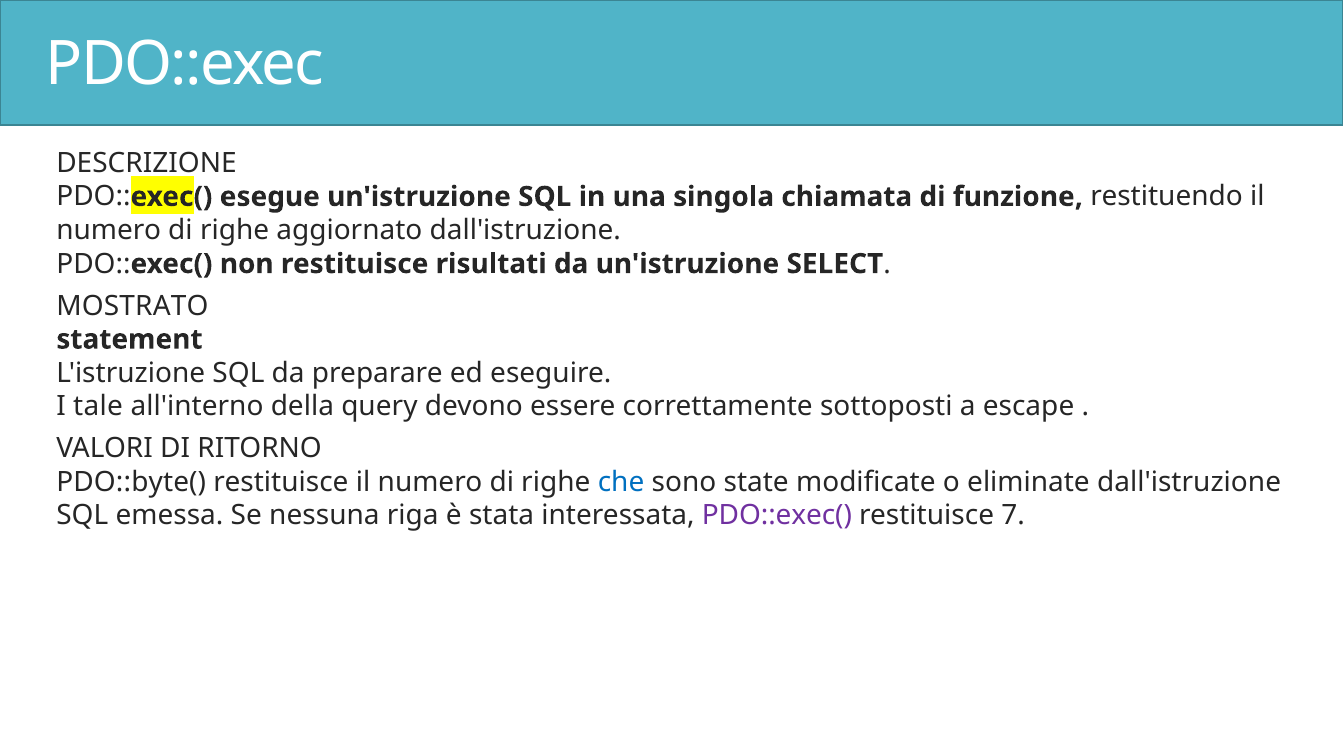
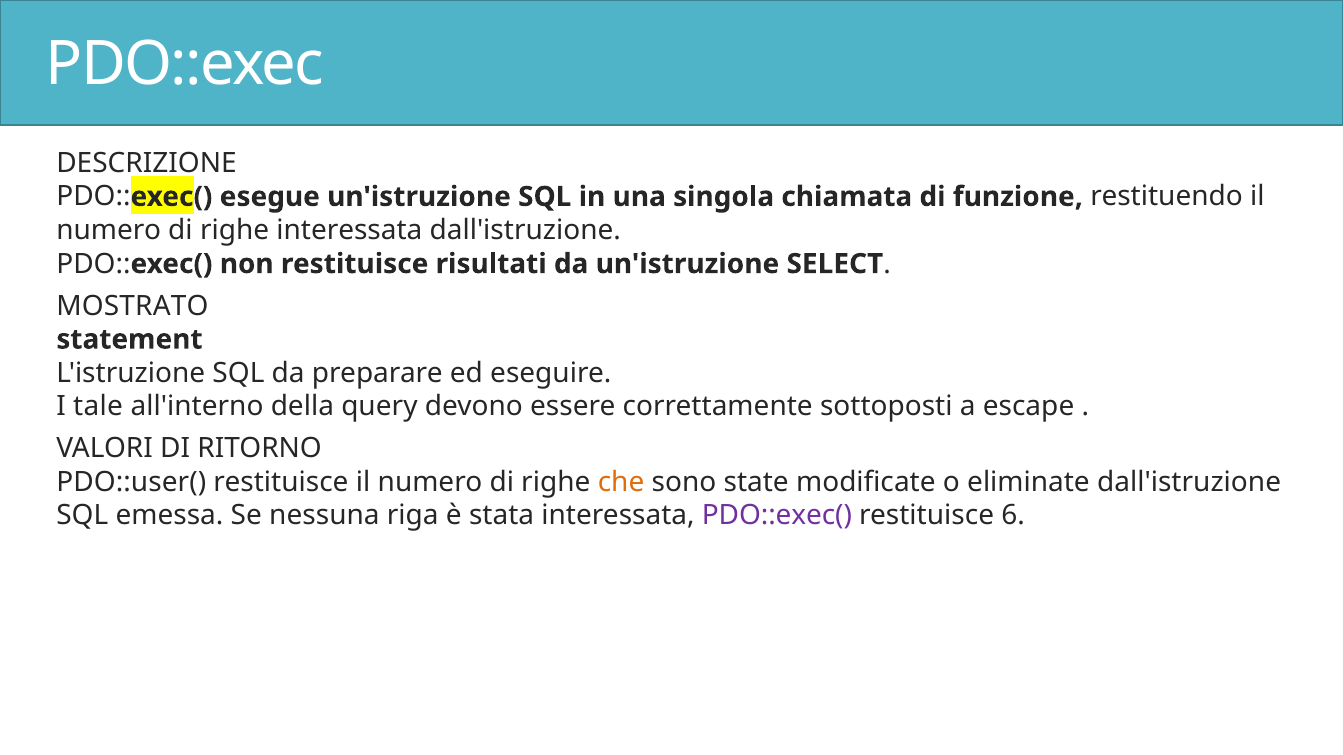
righe aggiornato: aggiornato -> interessata
PDO::byte(: PDO::byte( -> PDO::user(
che colour: blue -> orange
7: 7 -> 6
